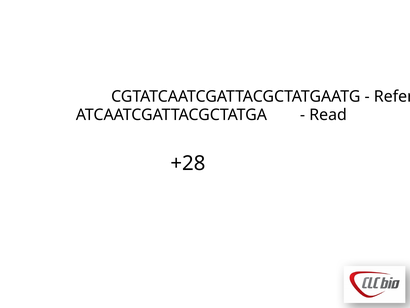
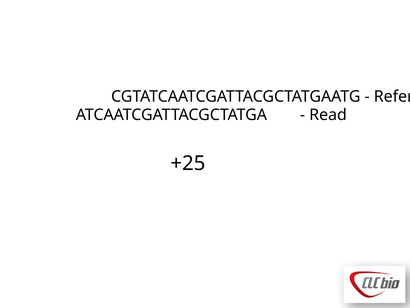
+28: +28 -> +25
